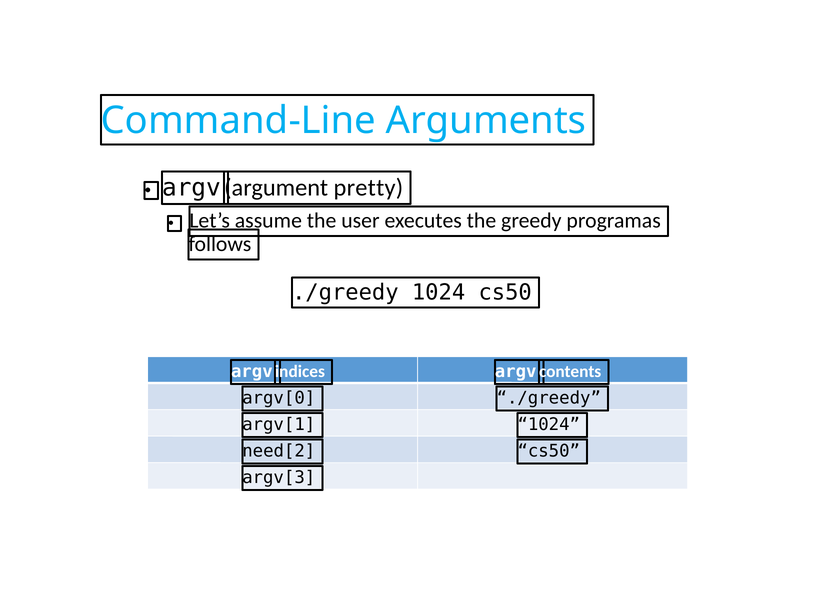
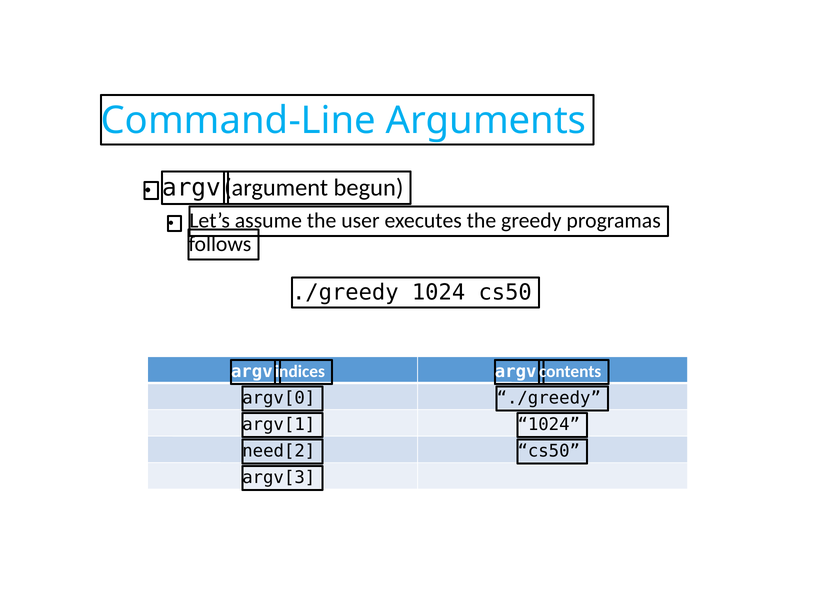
pretty: pretty -> begun
